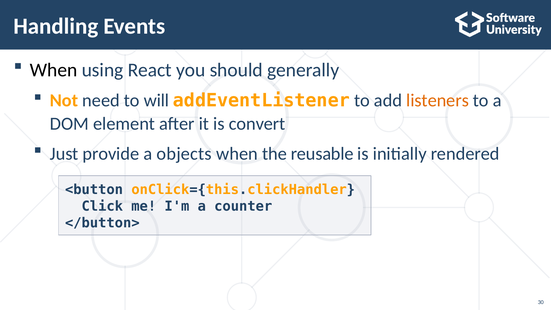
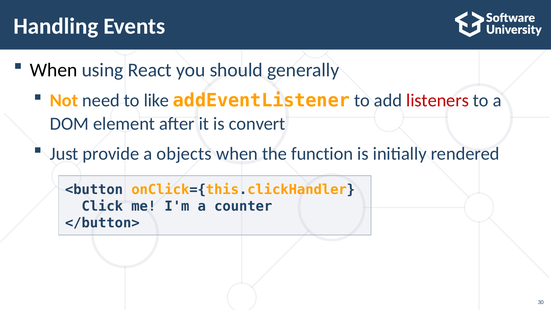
will: will -> like
listeners colour: orange -> red
reusable: reusable -> function
